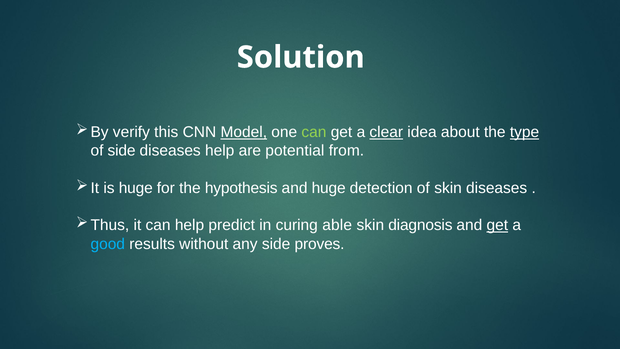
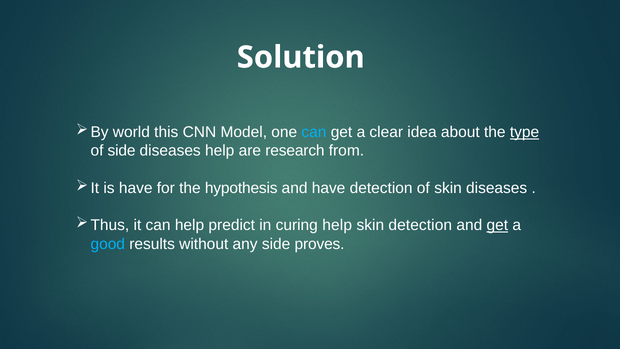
verify: verify -> world
Model underline: present -> none
can at (314, 132) colour: light green -> light blue
clear underline: present -> none
potential: potential -> research
is huge: huge -> have
and huge: huge -> have
curing able: able -> help
skin diagnosis: diagnosis -> detection
